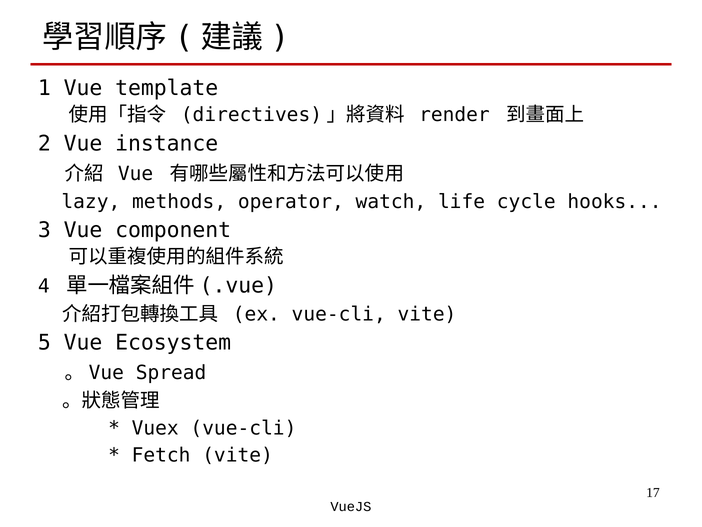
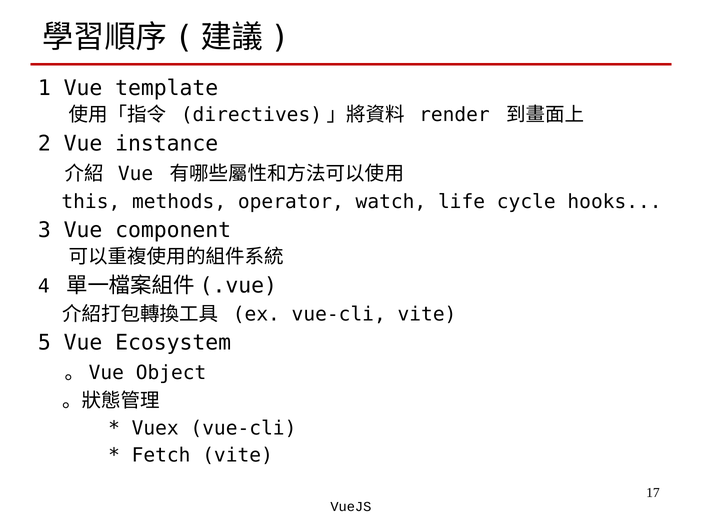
lazy: lazy -> this
Spread: Spread -> Object
